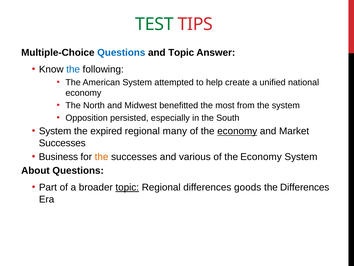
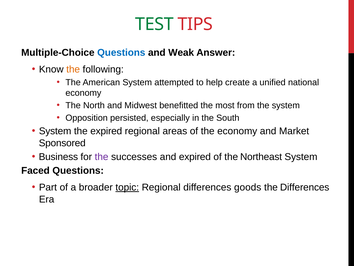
and Topic: Topic -> Weak
the at (73, 69) colour: blue -> orange
many: many -> areas
economy at (237, 131) underline: present -> none
Successes at (62, 143): Successes -> Sponsored
the at (102, 157) colour: orange -> purple
and various: various -> expired
Economy at (261, 157): Economy -> Northeast
About: About -> Faced
